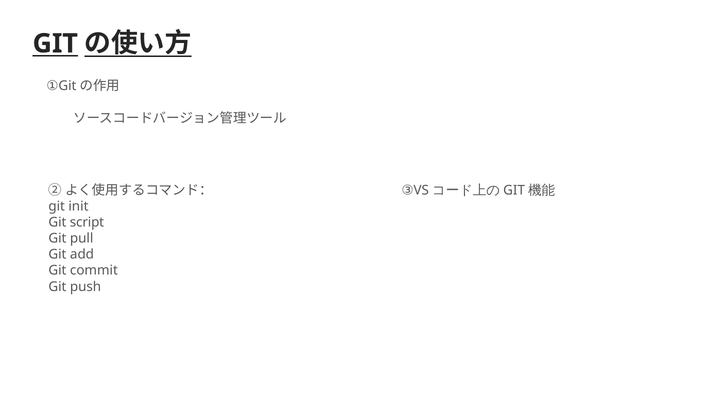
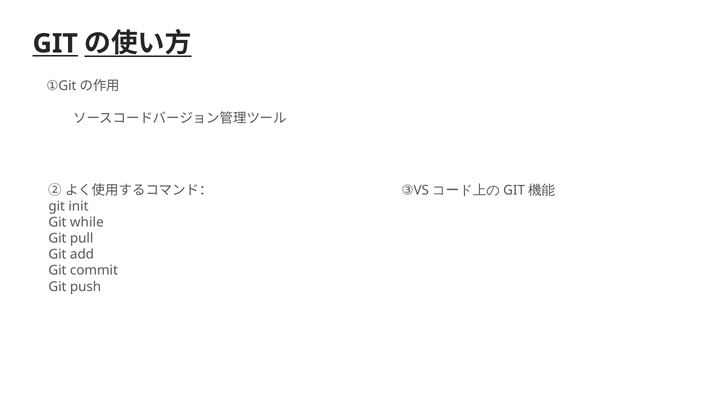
script: script -> while
